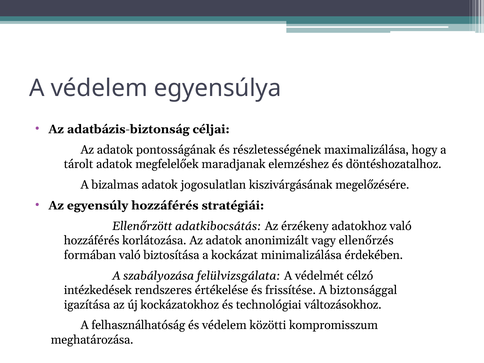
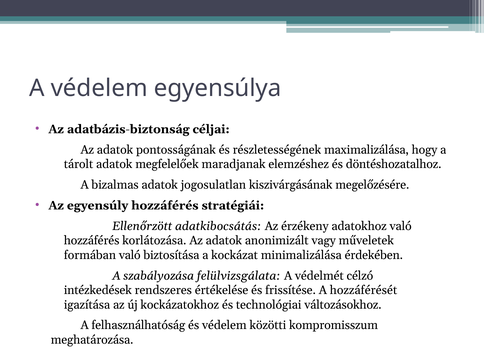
ellenőrzés: ellenőrzés -> műveletek
biztonsággal: biztonsággal -> hozzáférését
